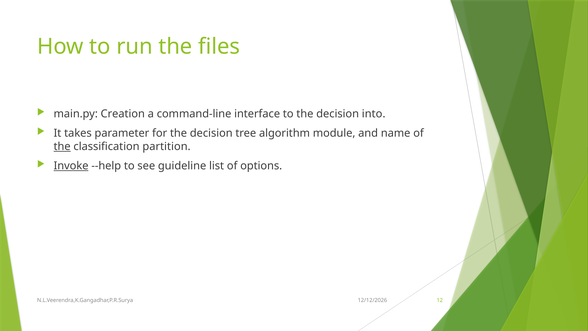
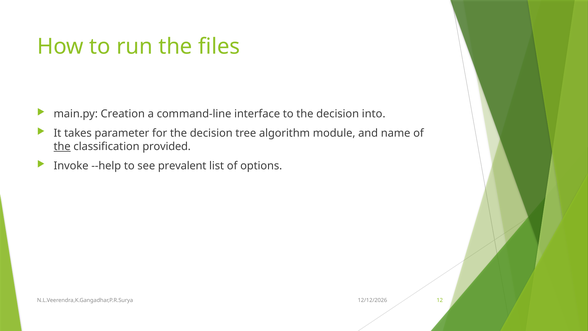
partition: partition -> provided
Invoke underline: present -> none
guideline: guideline -> prevalent
